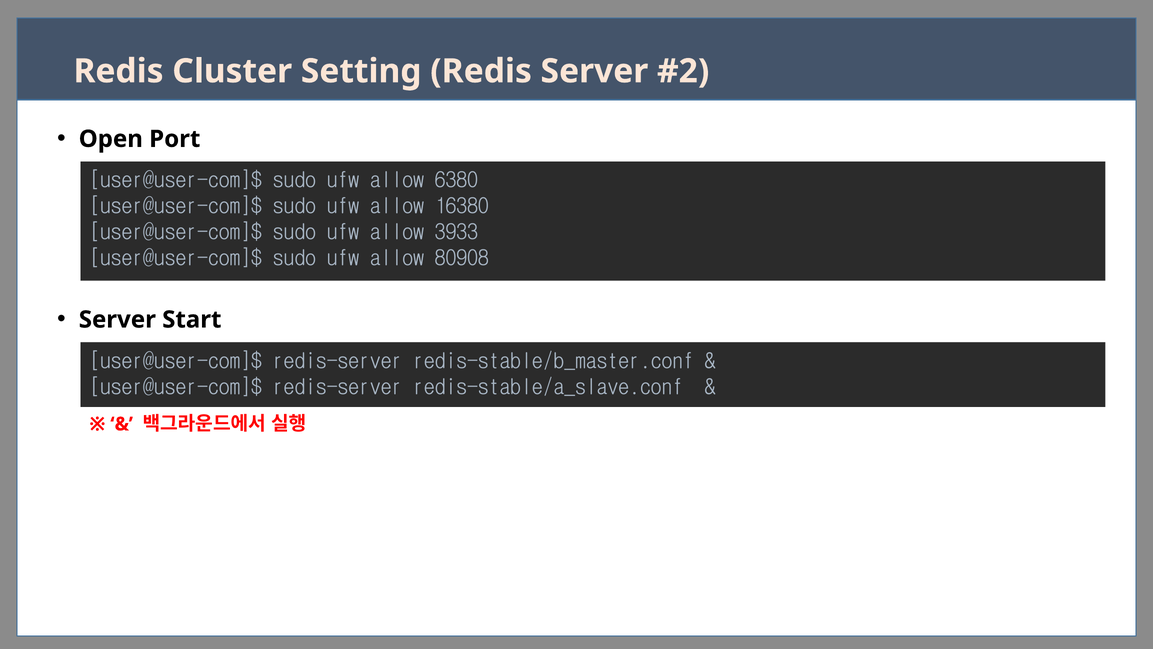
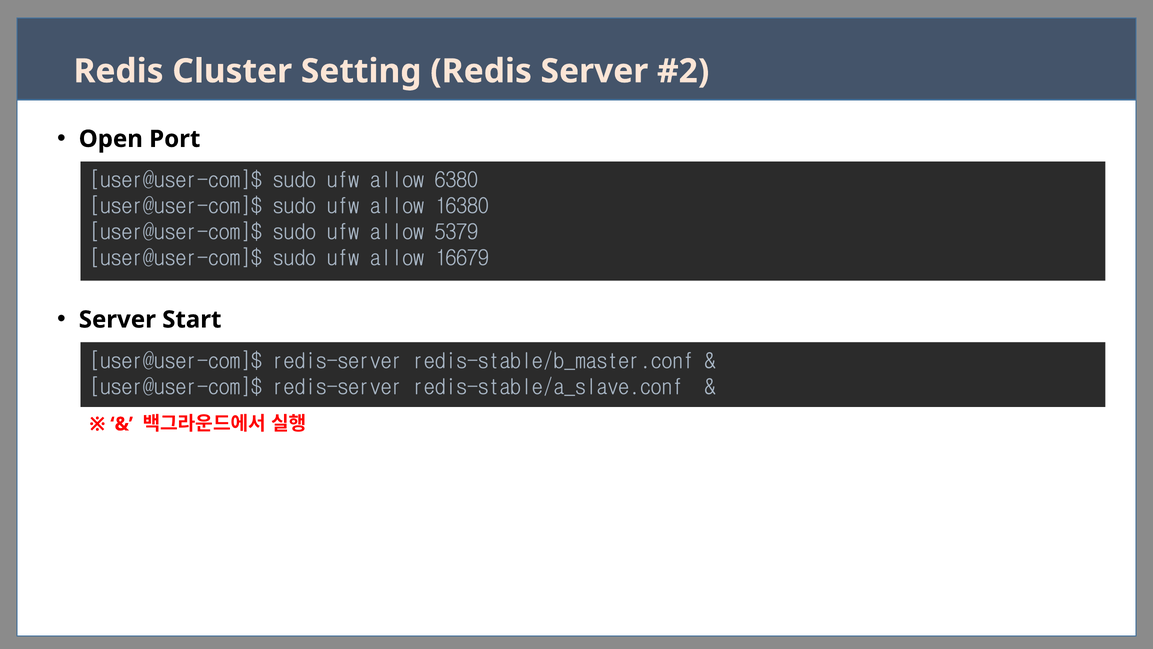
3933: 3933 -> 5379
80908: 80908 -> 16679
